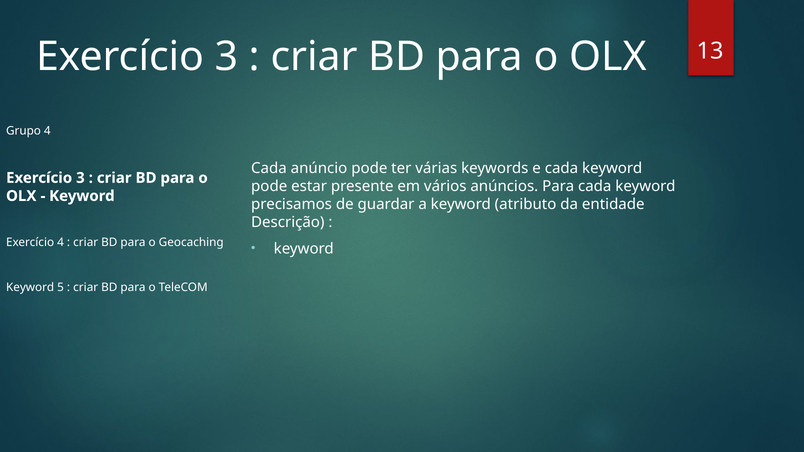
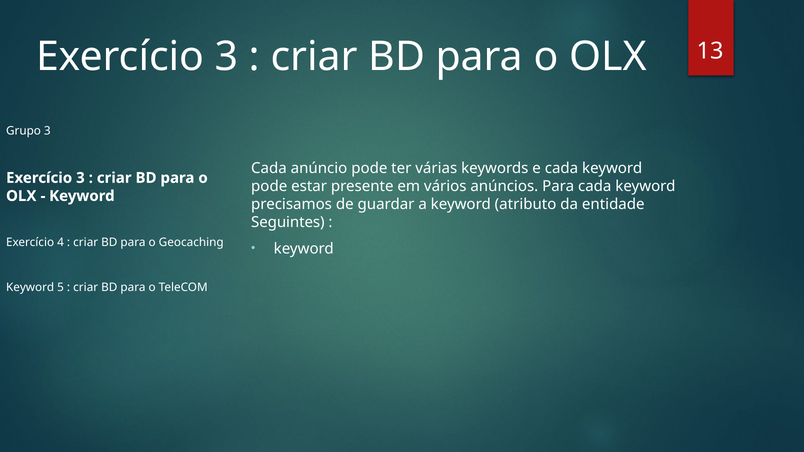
Grupo 4: 4 -> 3
Descrição: Descrição -> Seguintes
